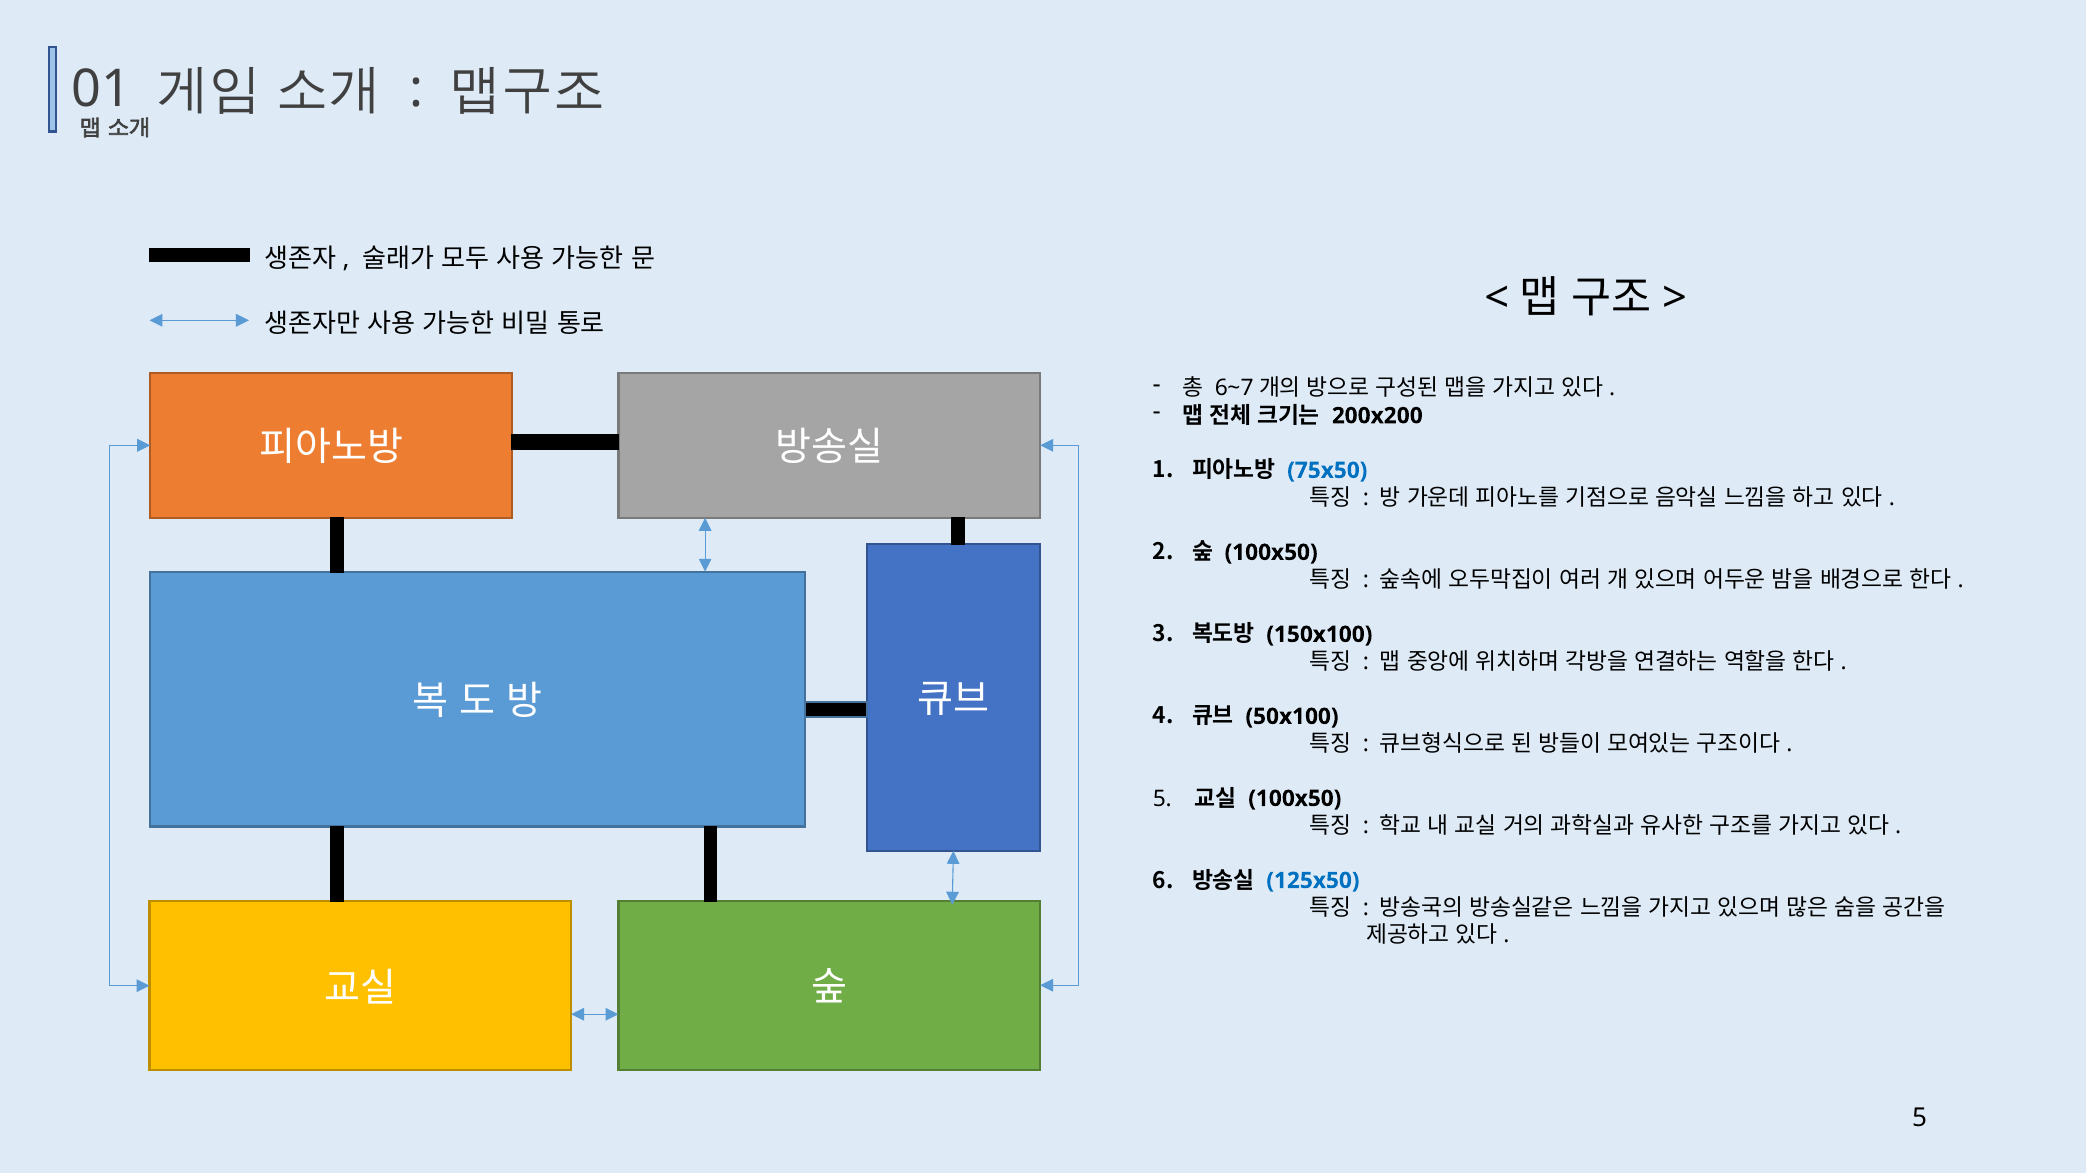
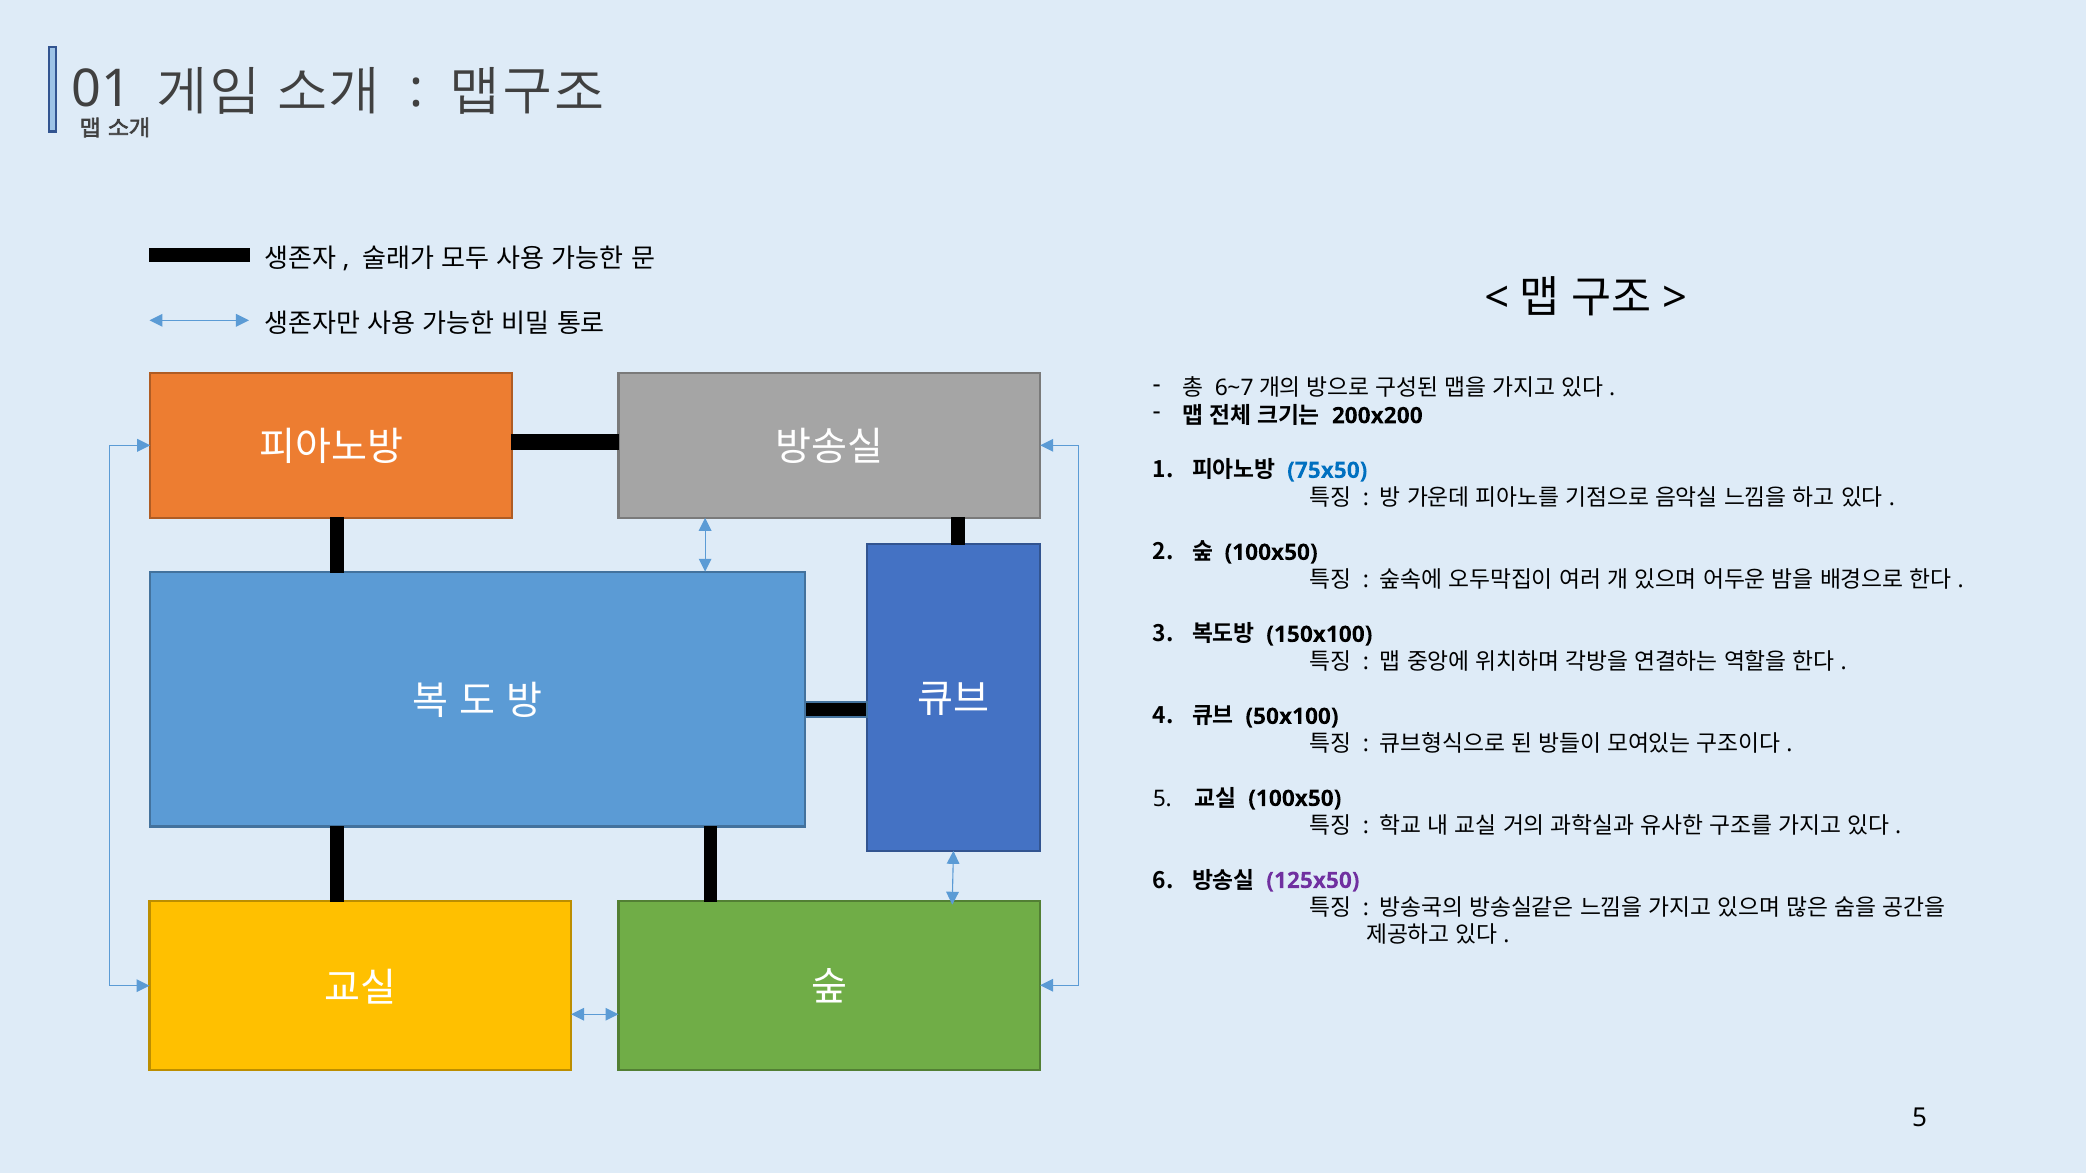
125x50 colour: blue -> purple
